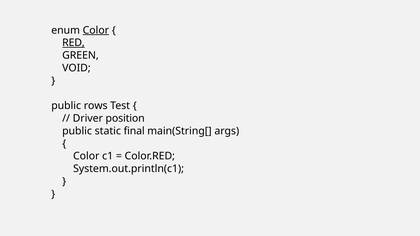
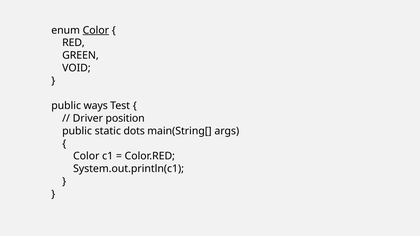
RED underline: present -> none
rows: rows -> ways
final: final -> dots
